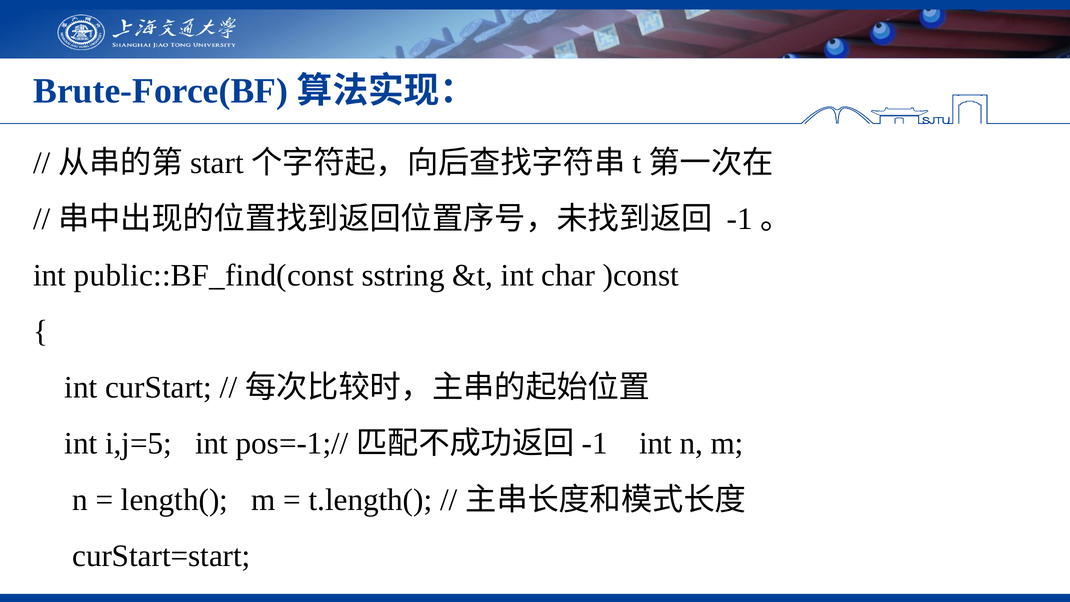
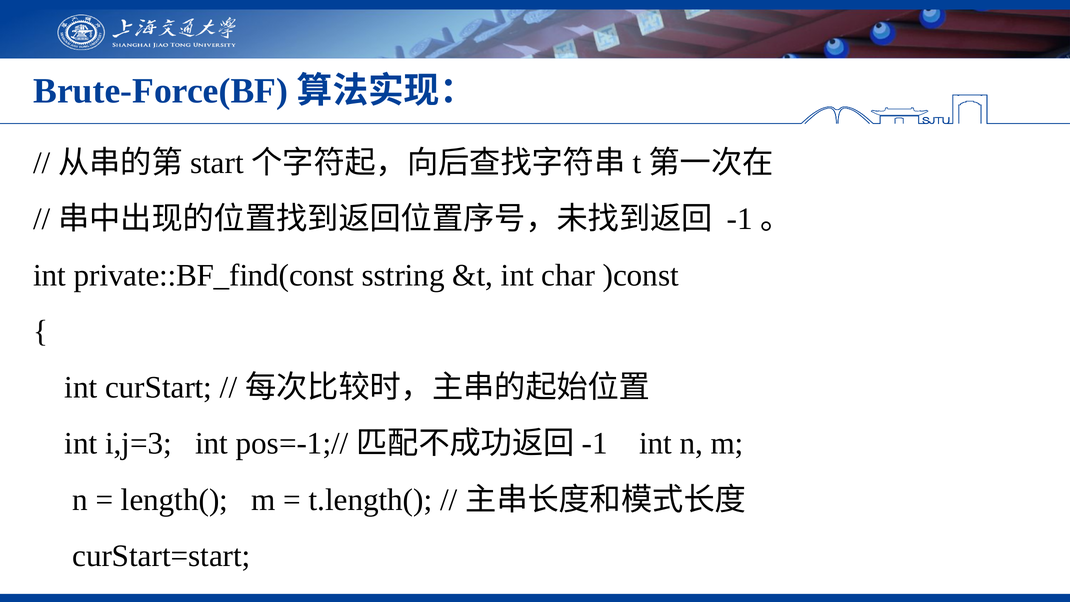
public::BF_find(const: public::BF_find(const -> private::BF_find(const
i,j=5: i,j=5 -> i,j=3
